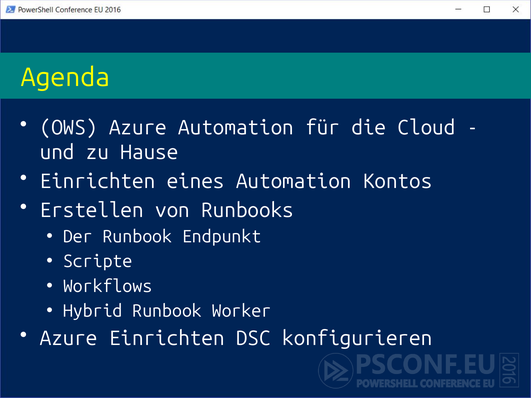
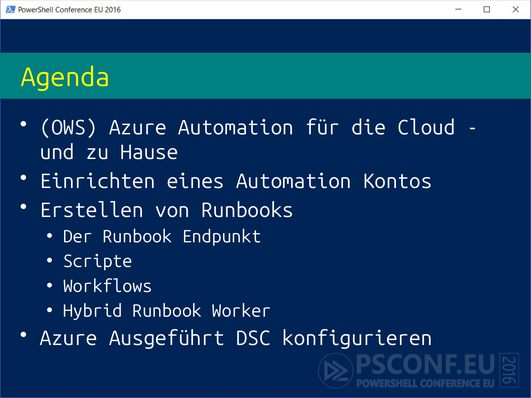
Azure Einrichten: Einrichten -> Ausgeführt
